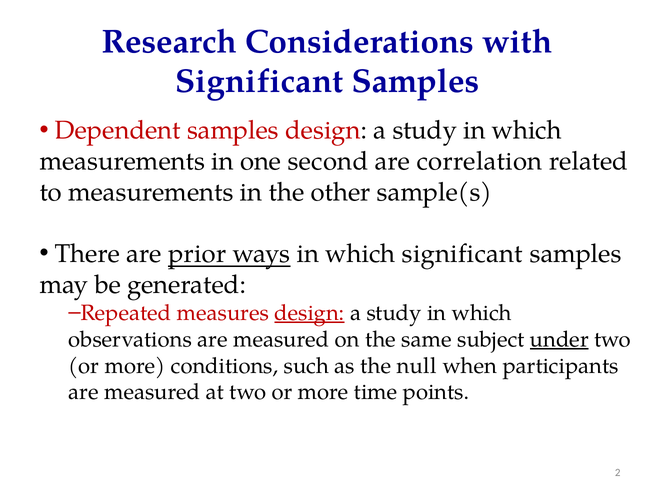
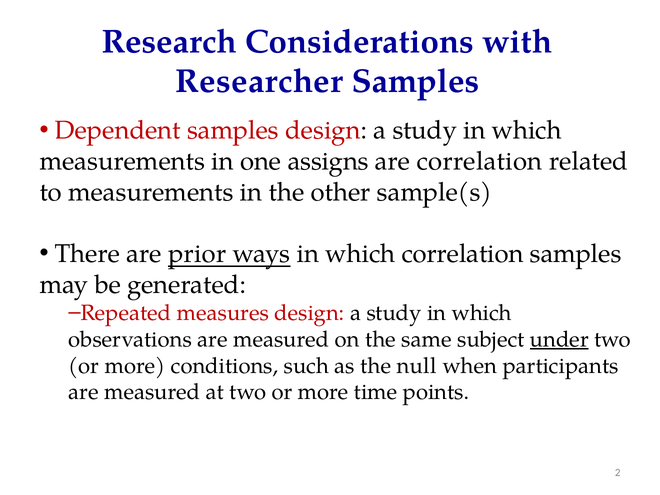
Significant at (259, 81): Significant -> Researcher
second: second -> assigns
which significant: significant -> correlation
design at (309, 313) underline: present -> none
